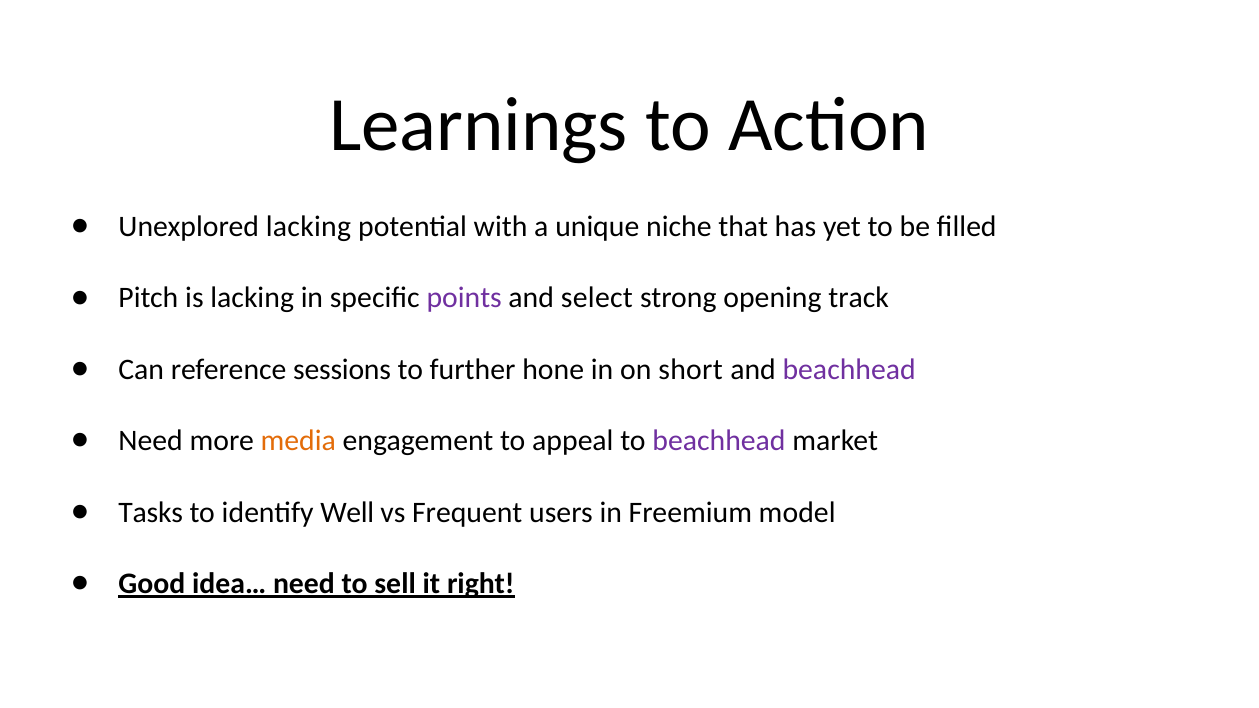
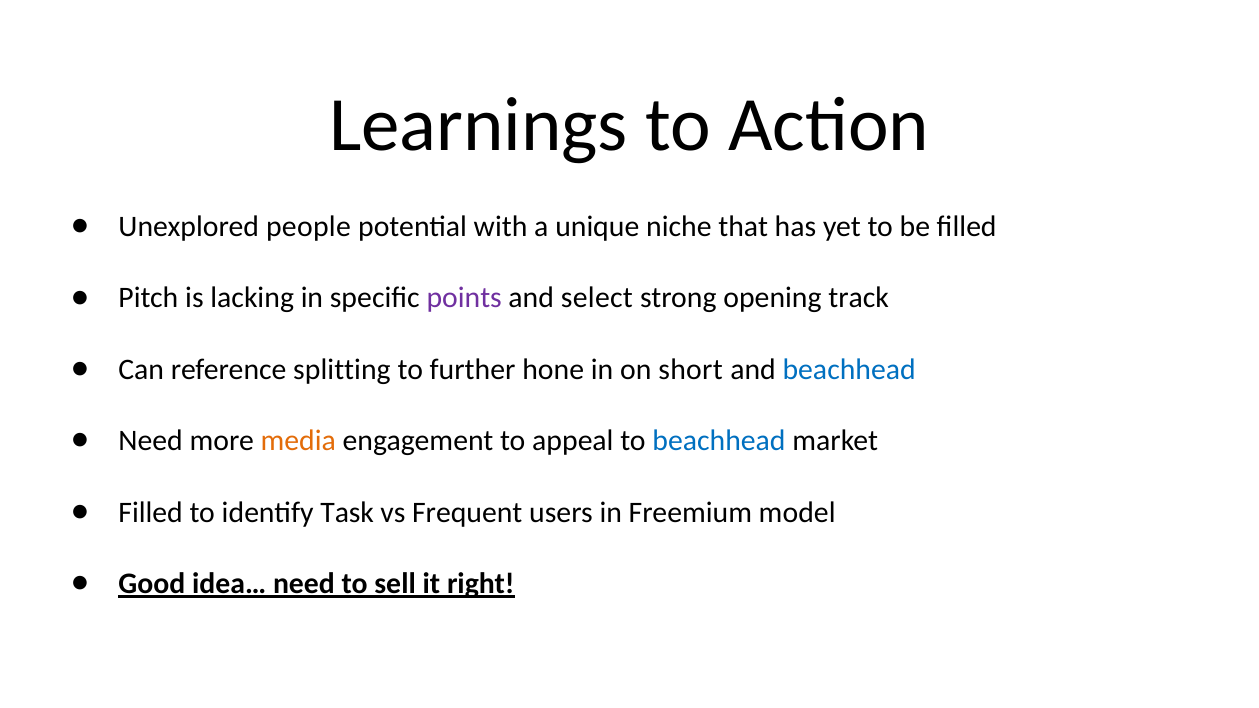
Unexplored lacking: lacking -> people
sessions: sessions -> splitting
beachhead at (849, 370) colour: purple -> blue
beachhead at (719, 441) colour: purple -> blue
Tasks at (151, 512): Tasks -> Filled
Well: Well -> Task
